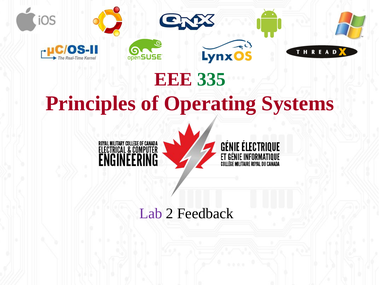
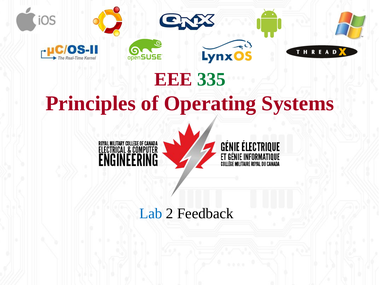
Lab colour: purple -> blue
